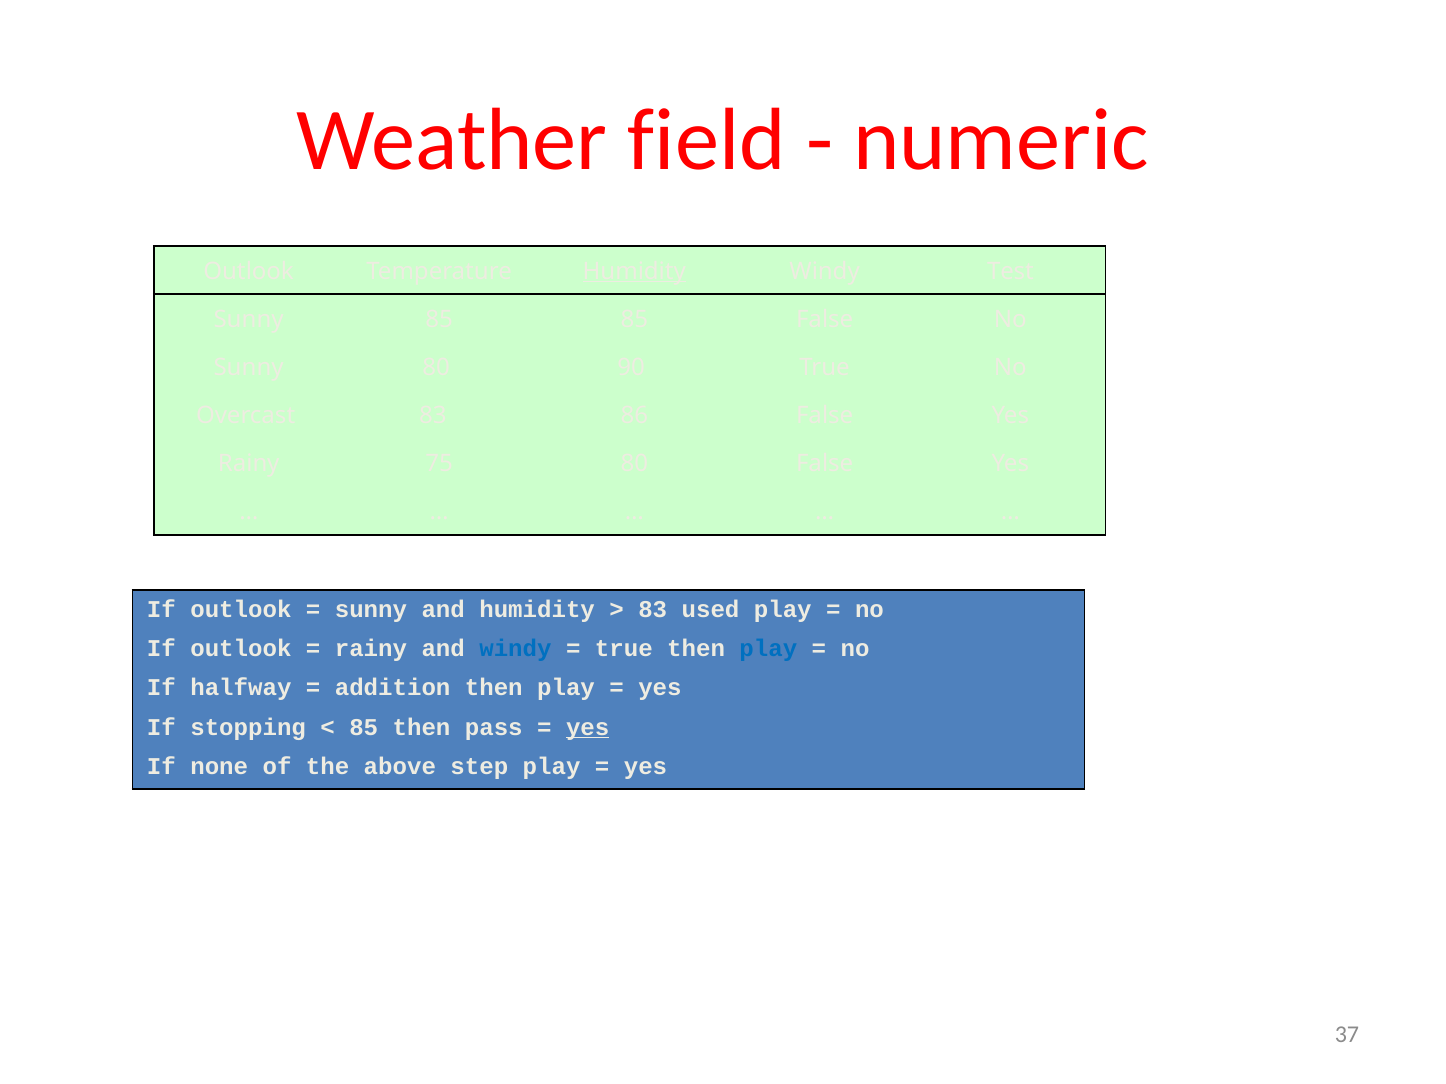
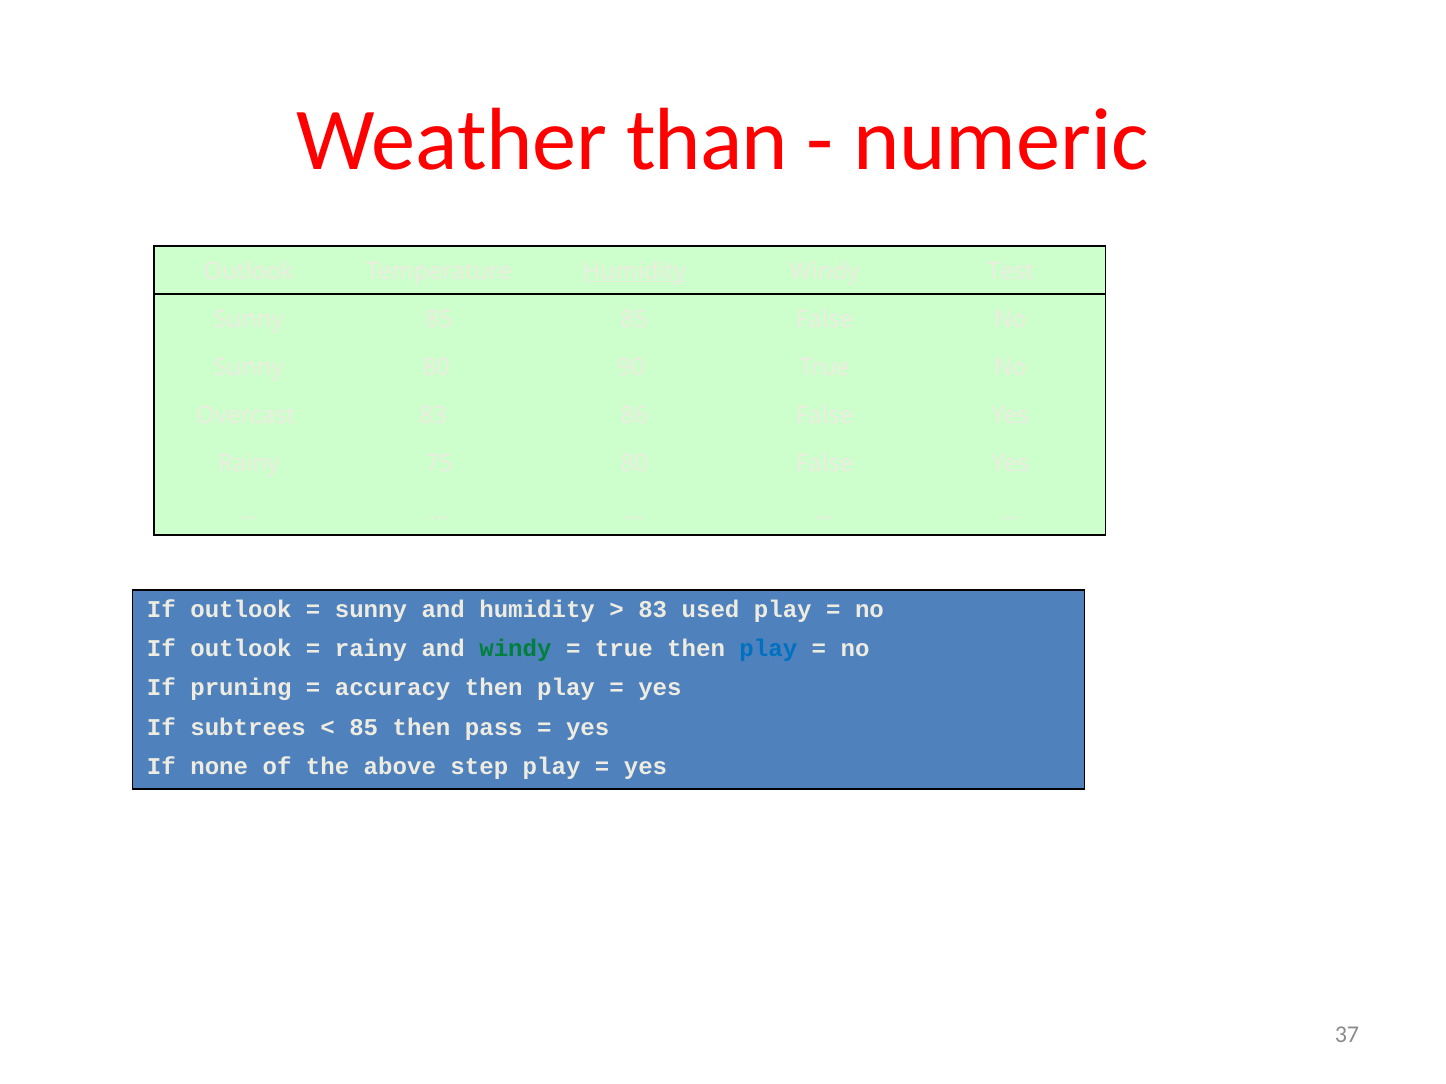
field: field -> than
windy at (515, 649) colour: blue -> green
halfway: halfway -> pruning
addition: addition -> accuracy
stopping: stopping -> subtrees
yes at (588, 728) underline: present -> none
